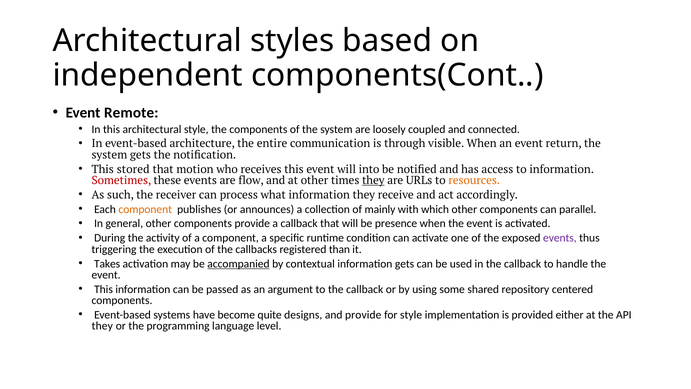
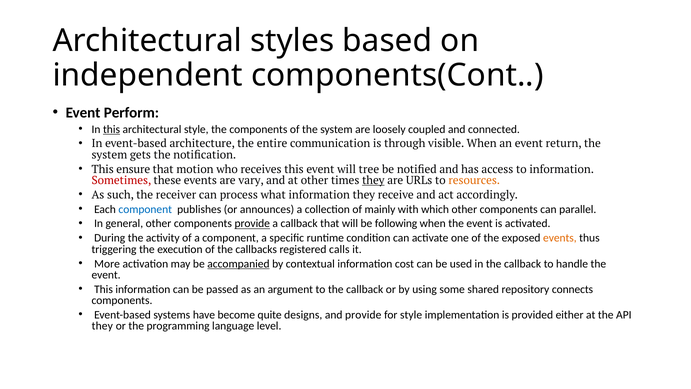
Remote: Remote -> Perform
this at (112, 129) underline: none -> present
stored: stored -> ensure
into: into -> tree
flow: flow -> vary
component at (145, 209) colour: orange -> blue
provide at (252, 224) underline: none -> present
presence: presence -> following
events at (560, 238) colour: purple -> orange
than: than -> calls
Takes: Takes -> More
information gets: gets -> cost
centered: centered -> connects
